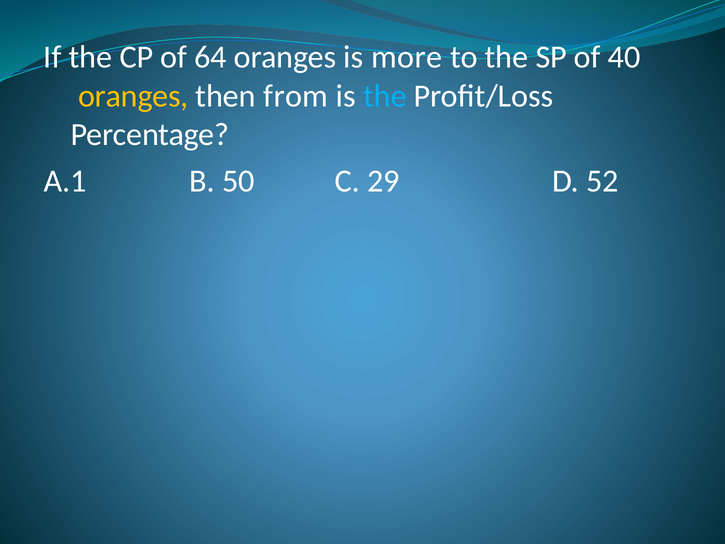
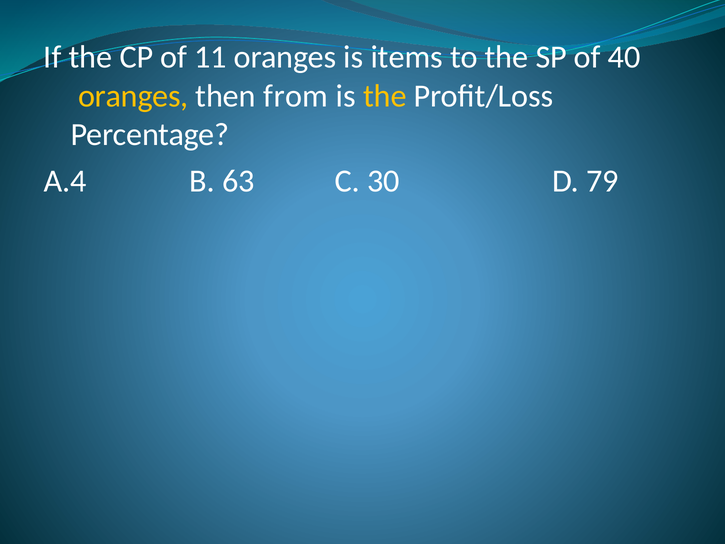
64: 64 -> 11
more: more -> items
the at (385, 96) colour: light blue -> yellow
A.1: A.1 -> A.4
50: 50 -> 63
29: 29 -> 30
52: 52 -> 79
